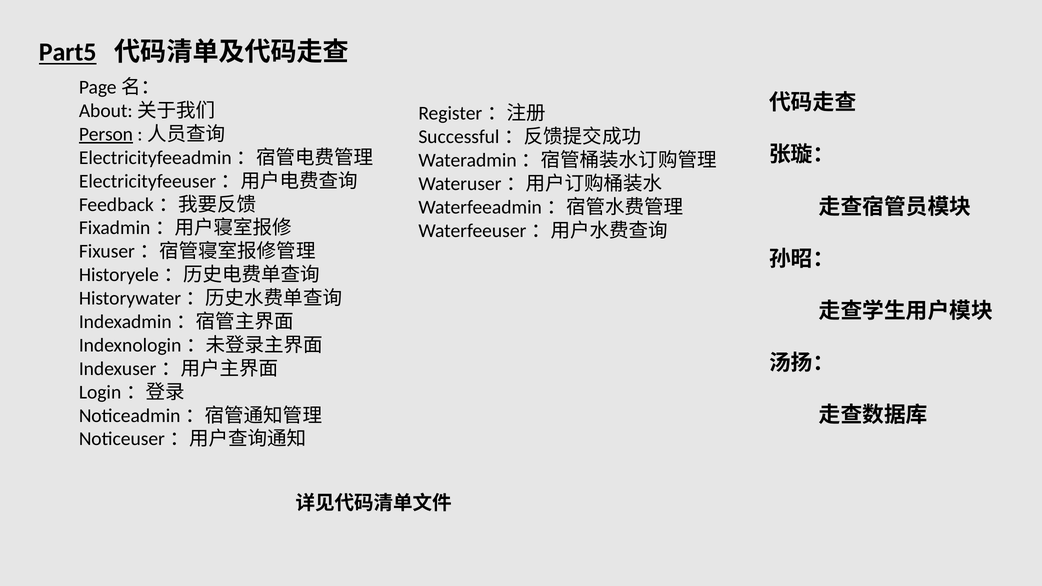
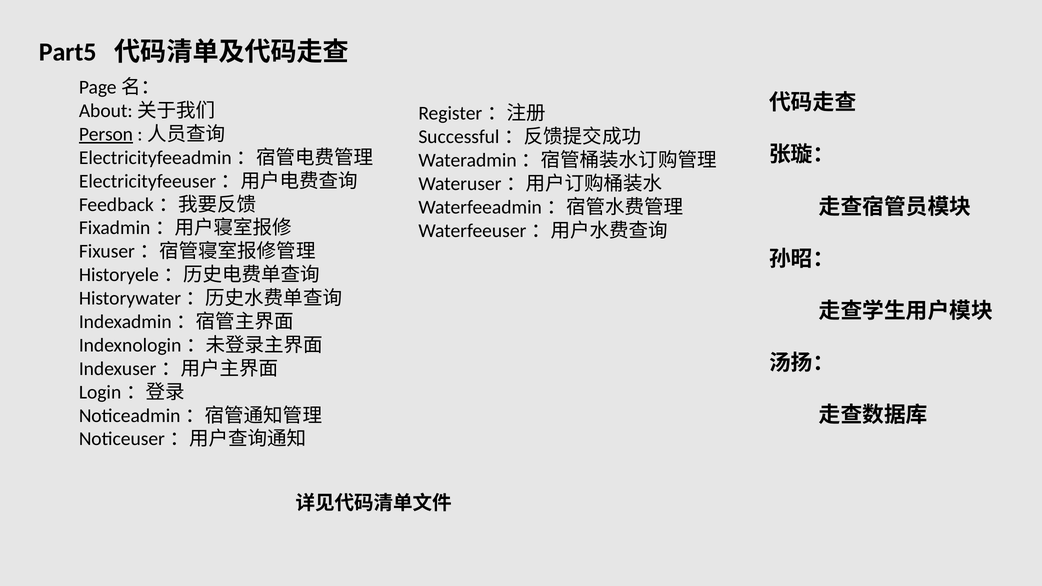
Part5 underline: present -> none
